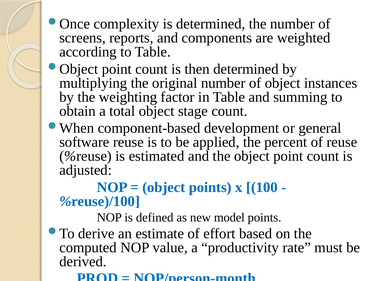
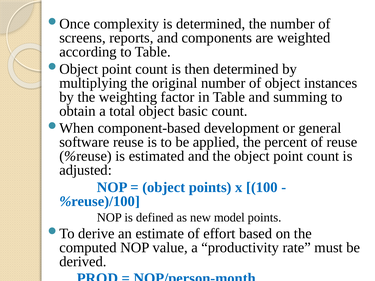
stage: stage -> basic
